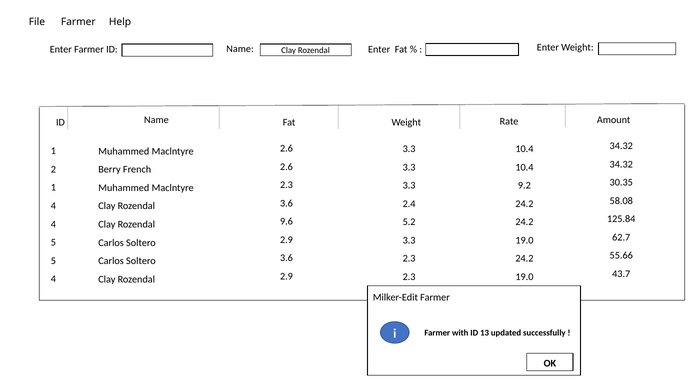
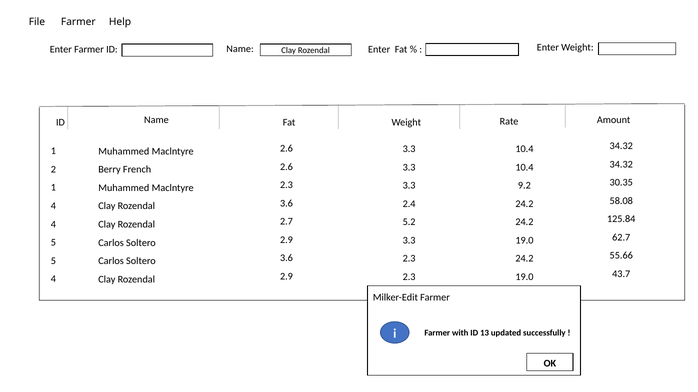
9.6: 9.6 -> 2.7
